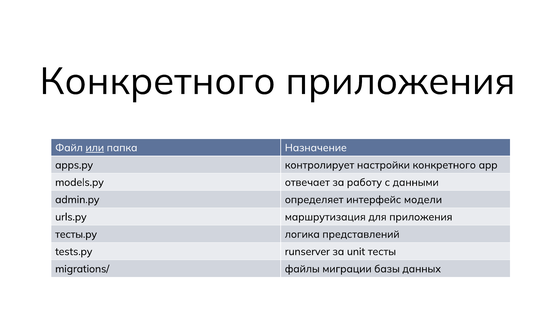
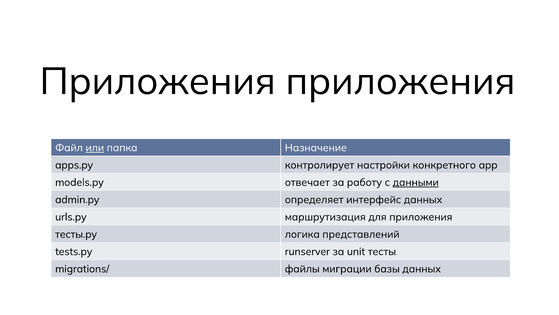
Конкретного at (158, 81): Конкретного -> Приложения
данными underline: none -> present
интерфейс модели: модели -> данных
